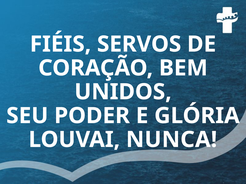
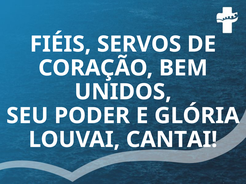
NUNCA: NUNCA -> CANTAI
